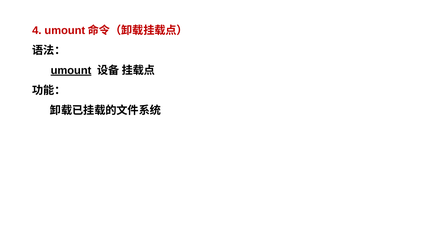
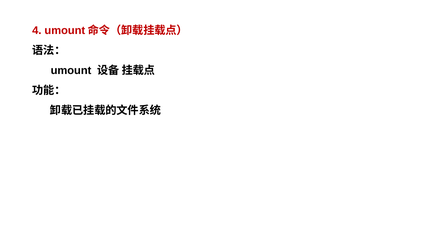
umount underline: present -> none
